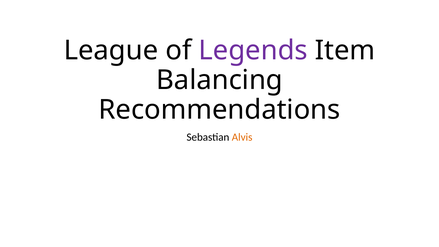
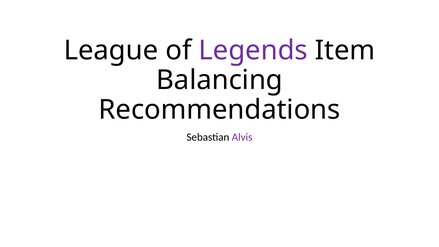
Alvis colour: orange -> purple
